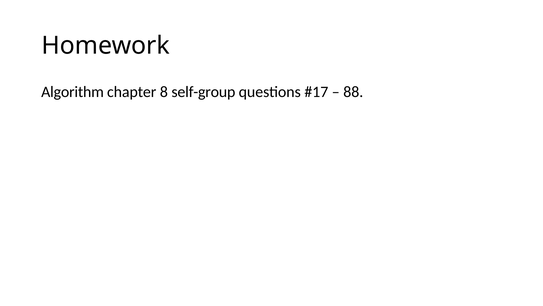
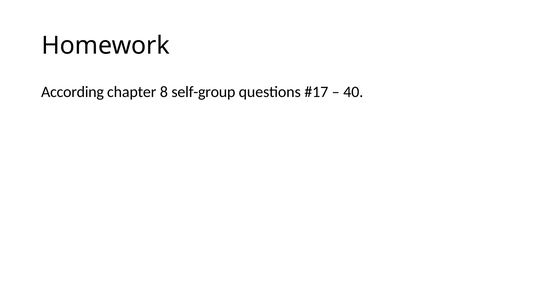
Algorithm: Algorithm -> According
88: 88 -> 40
